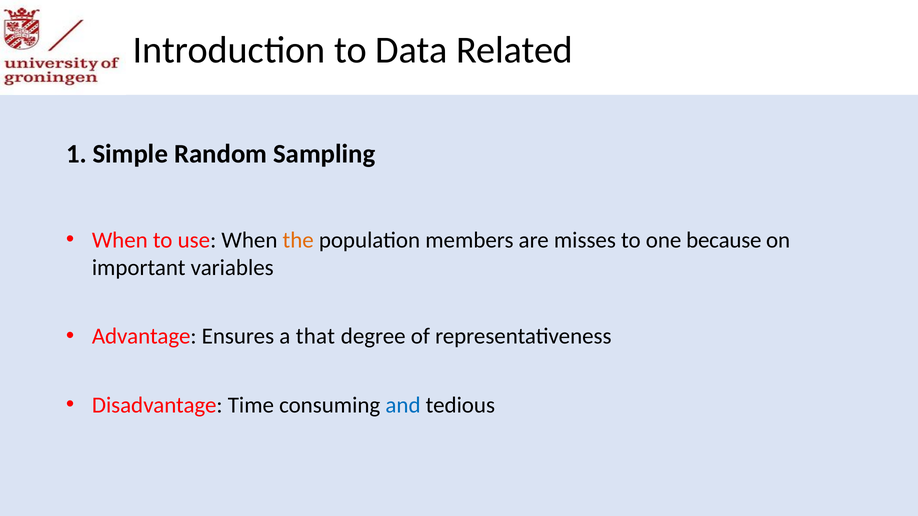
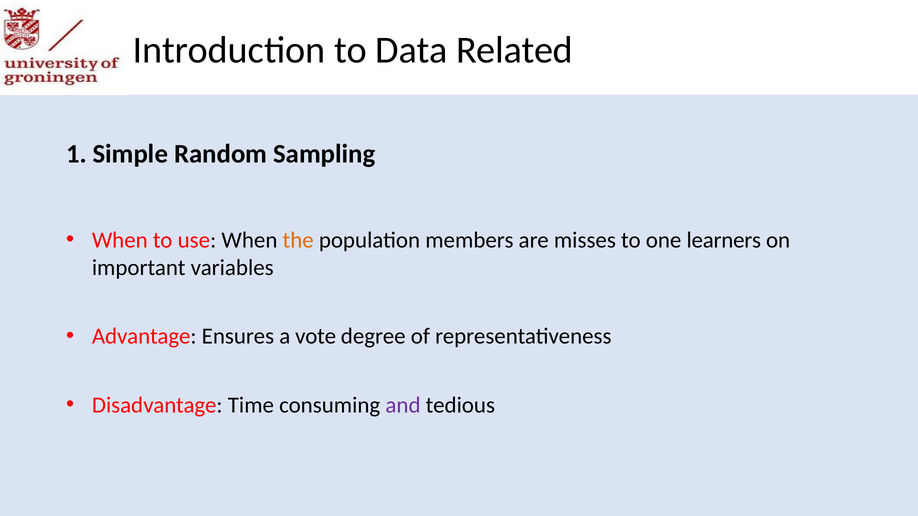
because: because -> learners
that: that -> vote
and colour: blue -> purple
